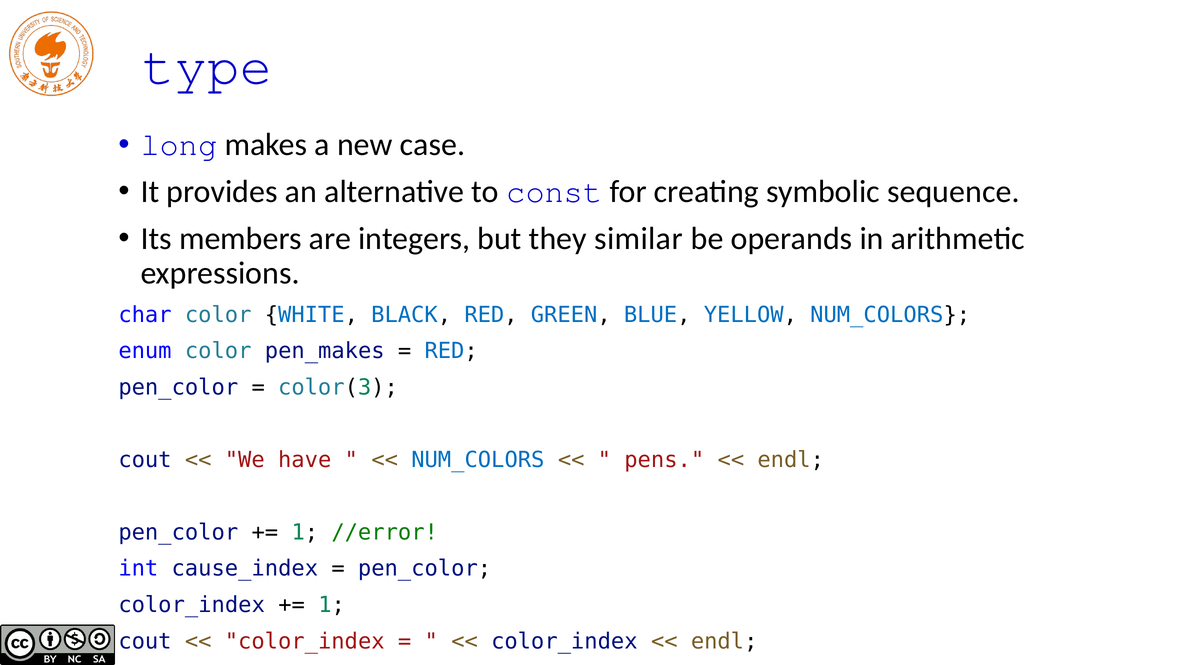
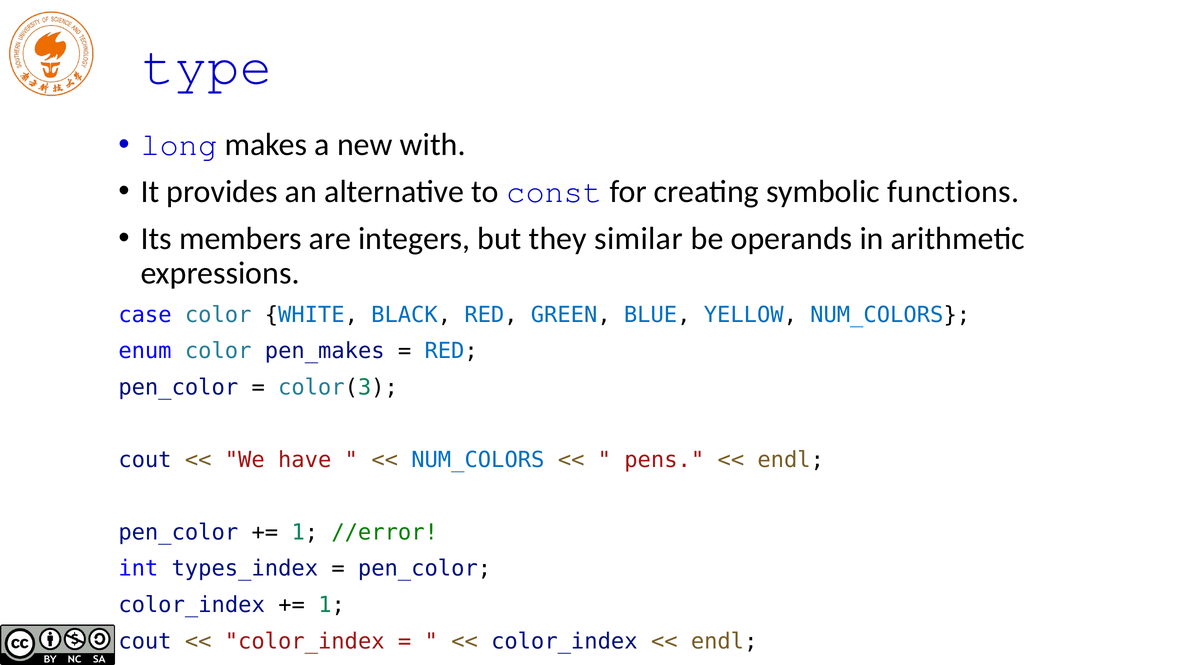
case: case -> with
sequence: sequence -> functions
char: char -> case
cause_index: cause_index -> types_index
